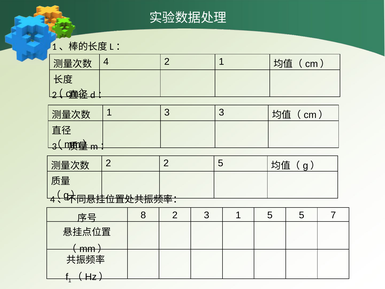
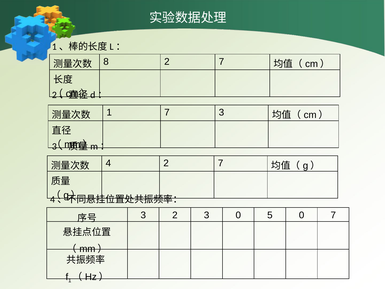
4: 4 -> 8
1 at (221, 62): 1 -> 7
1 3: 3 -> 7
2 at (108, 163): 2 -> 4
5 at (221, 163): 5 -> 7
8 at (143, 215): 8 -> 3
3 1: 1 -> 0
5 5: 5 -> 0
